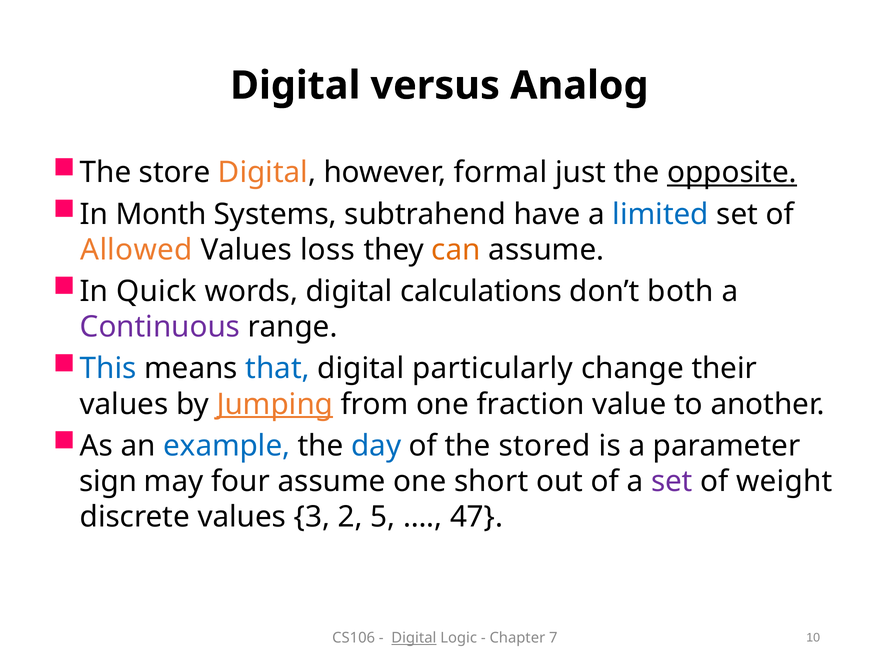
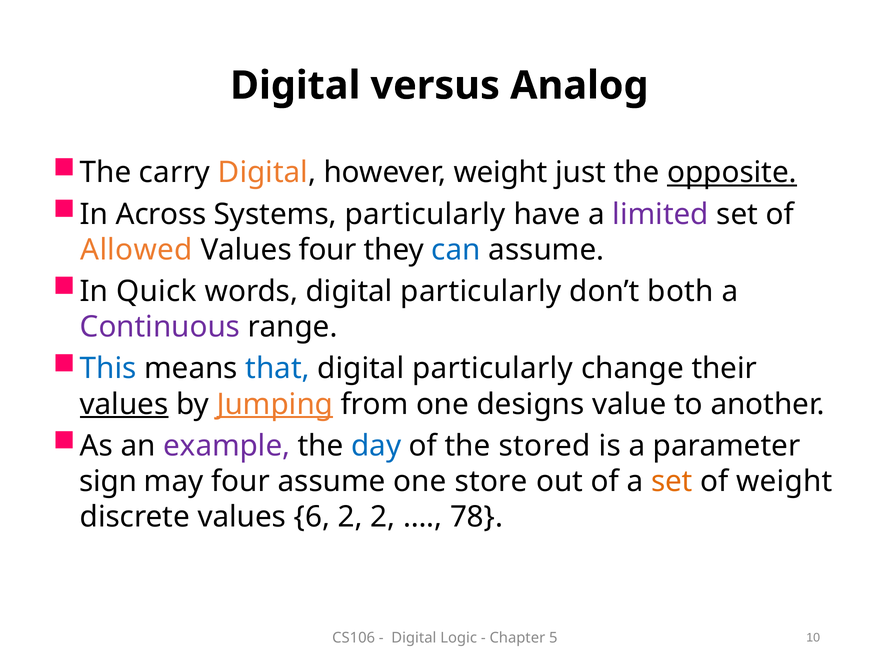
store: store -> carry
however formal: formal -> weight
Month: Month -> Across
Systems subtrahend: subtrahend -> particularly
limited colour: blue -> purple
Values loss: loss -> four
can colour: orange -> blue
words digital calculations: calculations -> particularly
values at (124, 404) underline: none -> present
fraction: fraction -> designs
example colour: blue -> purple
short: short -> store
set at (672, 481) colour: purple -> orange
3: 3 -> 6
2 5: 5 -> 2
47: 47 -> 78
Digital at (414, 637) underline: present -> none
7: 7 -> 5
